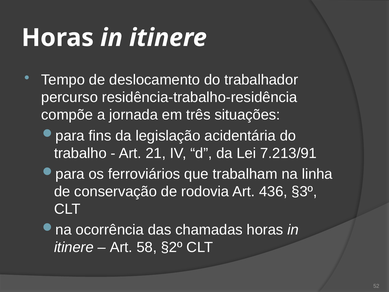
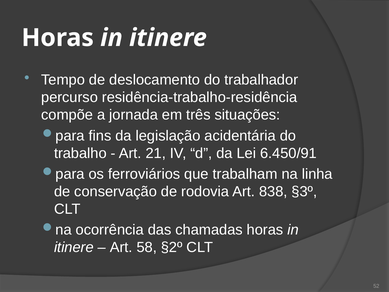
7.213/91: 7.213/91 -> 6.450/91
436: 436 -> 838
